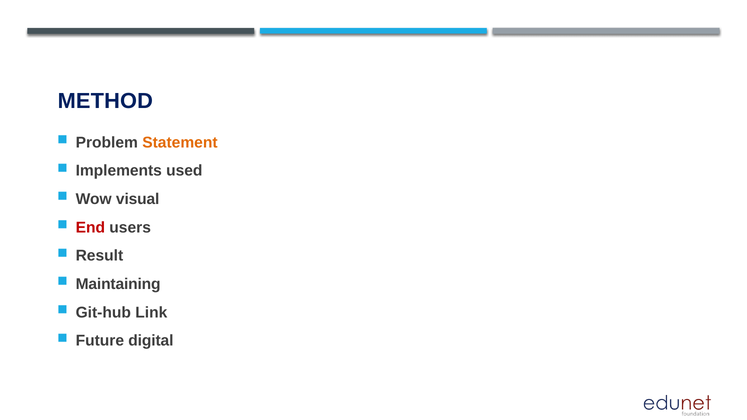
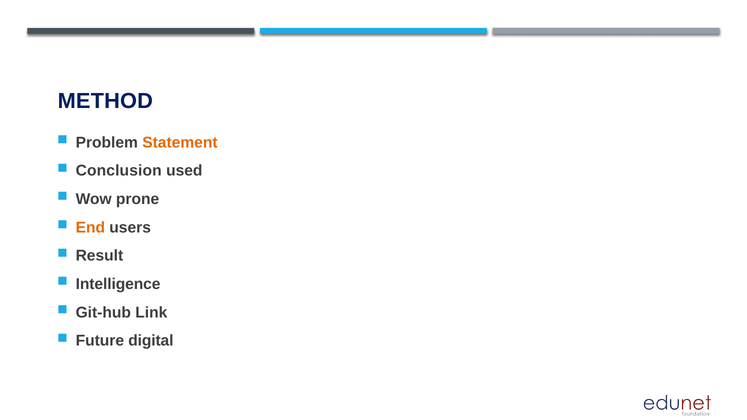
Implements: Implements -> Conclusion
visual: visual -> prone
End colour: red -> orange
Maintaining: Maintaining -> Intelligence
